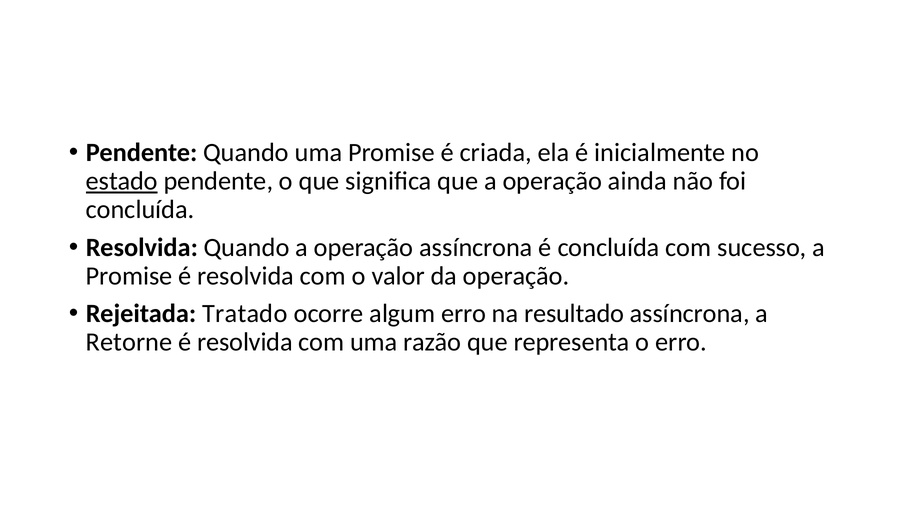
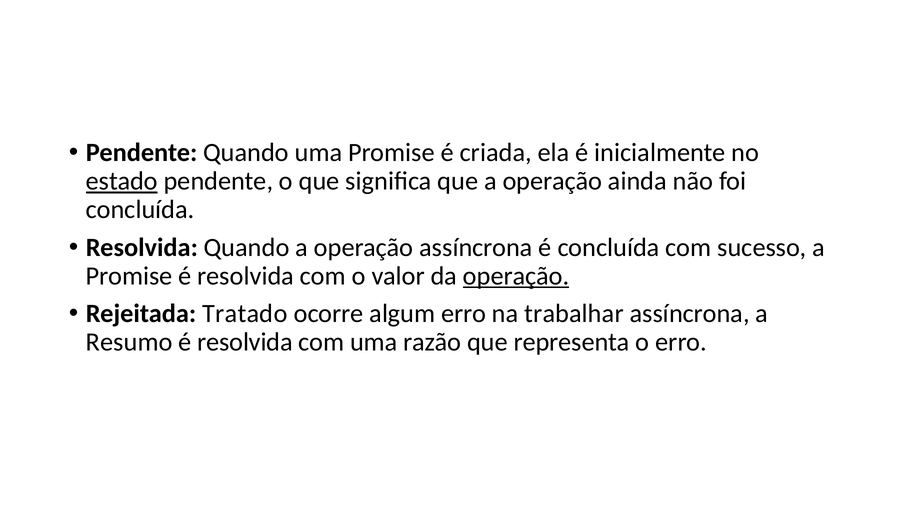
operação at (516, 276) underline: none -> present
resultado: resultado -> trabalhar
Retorne: Retorne -> Resumo
